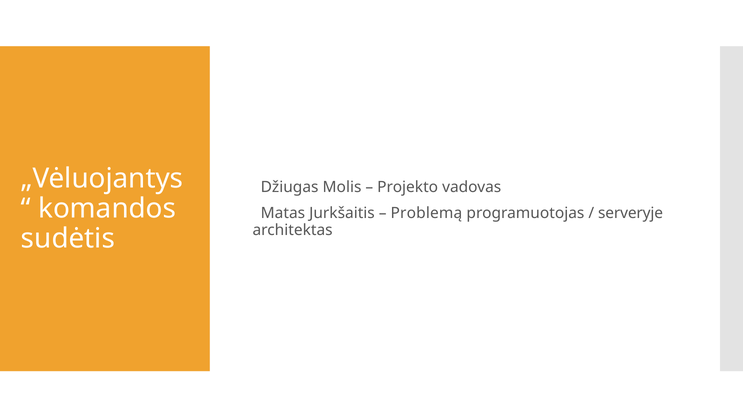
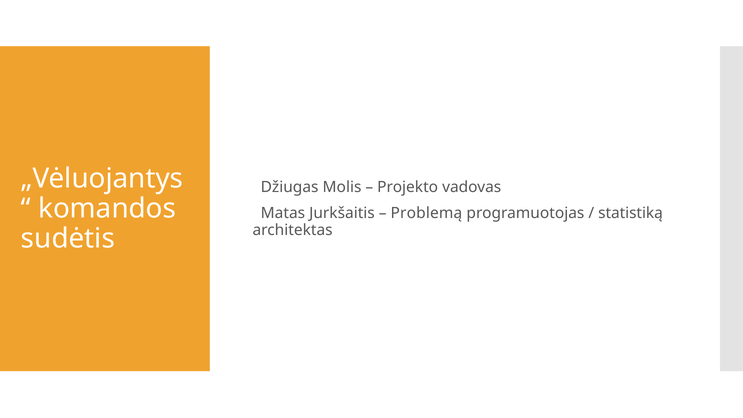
serveryje: serveryje -> statistiką
